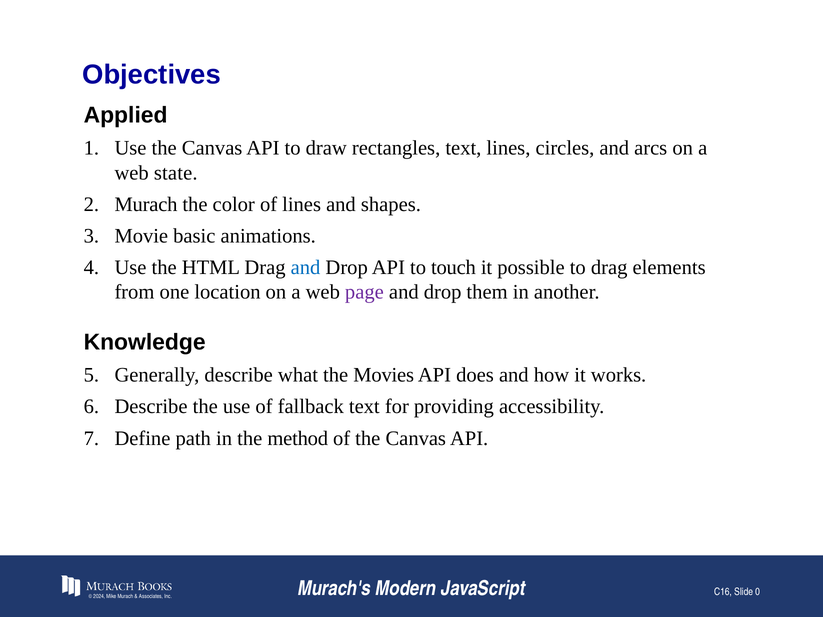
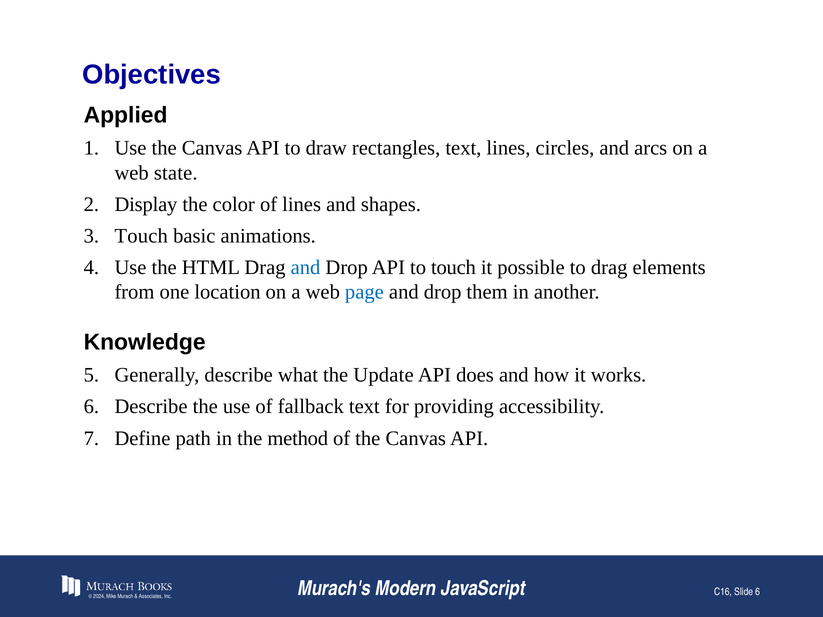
2 Murach: Murach -> Display
Movie at (141, 236): Movie -> Touch
page colour: purple -> blue
Movies: Movies -> Update
Slide 0: 0 -> 6
